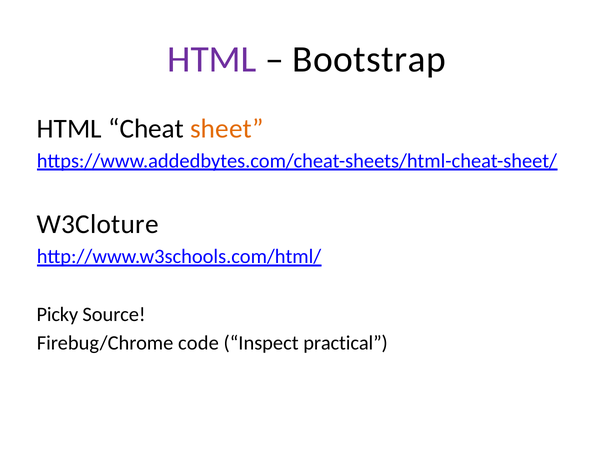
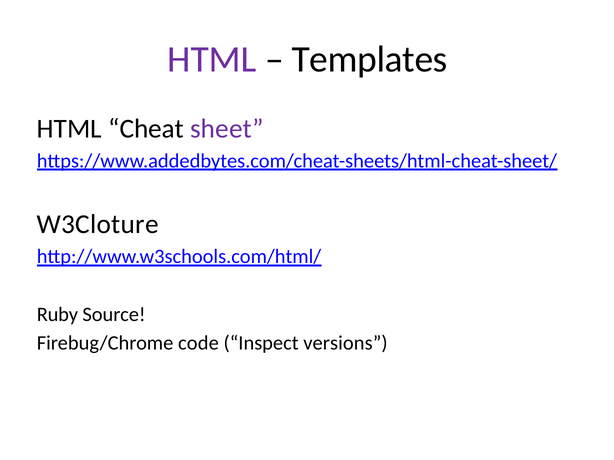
Bootstrap: Bootstrap -> Templates
sheet colour: orange -> purple
Picky: Picky -> Ruby
practical: practical -> versions
